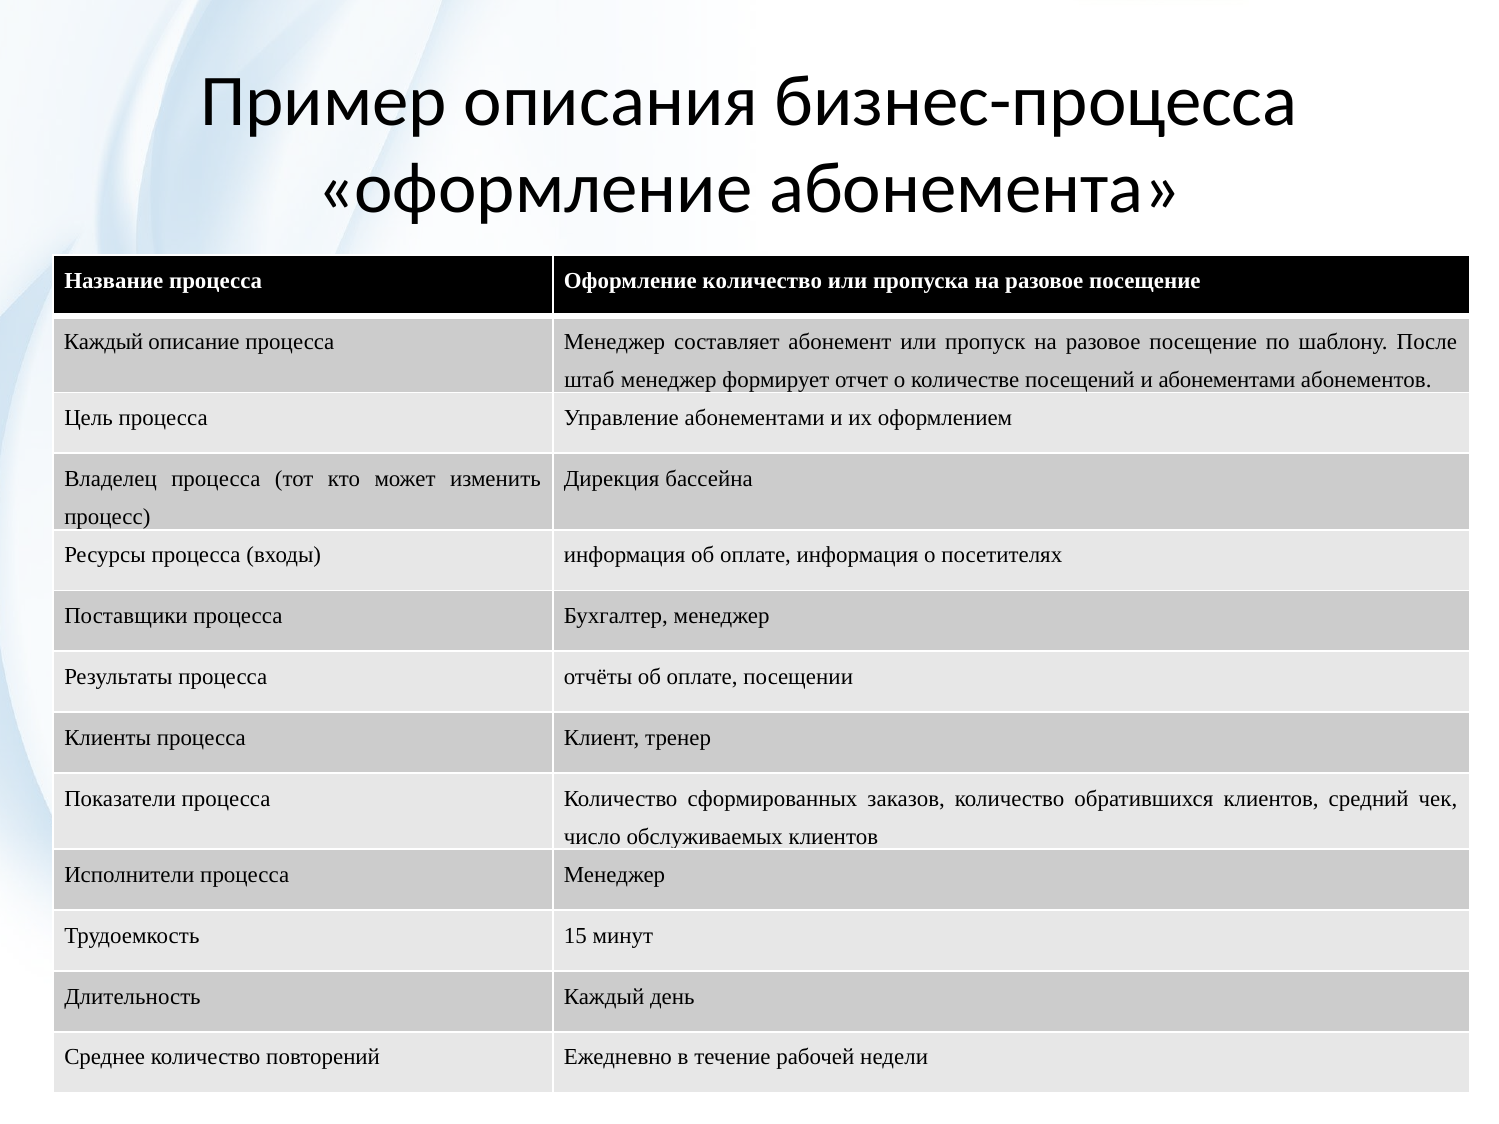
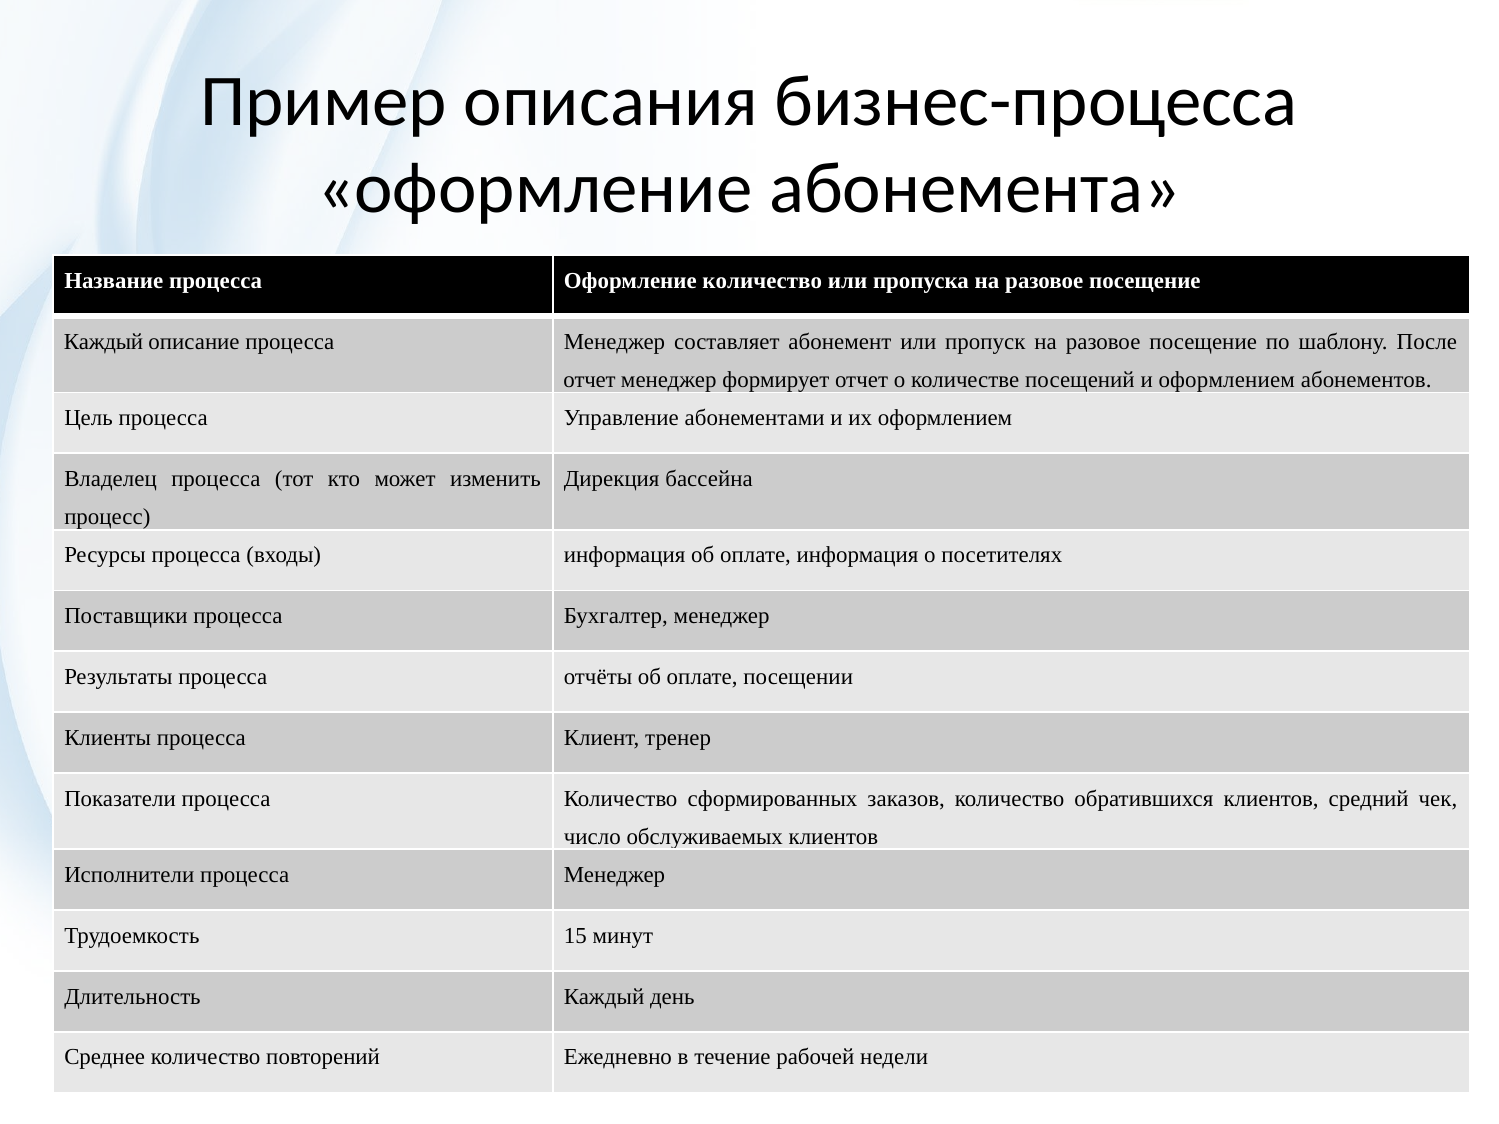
штаб at (589, 380): штаб -> отчет
и абонементами: абонементами -> оформлением
